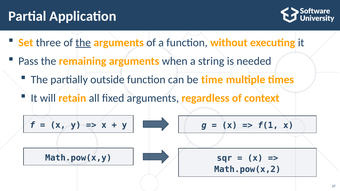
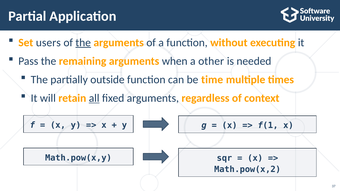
three: three -> users
string: string -> other
all underline: none -> present
